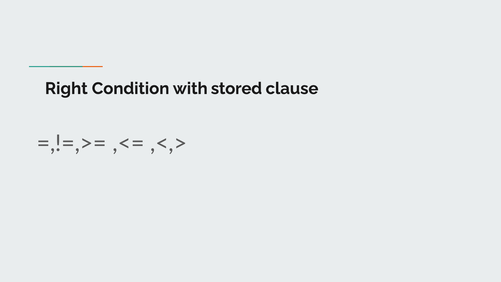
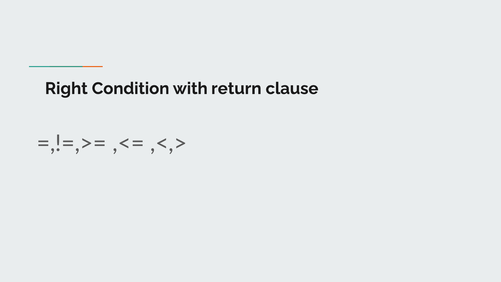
stored: stored -> return
